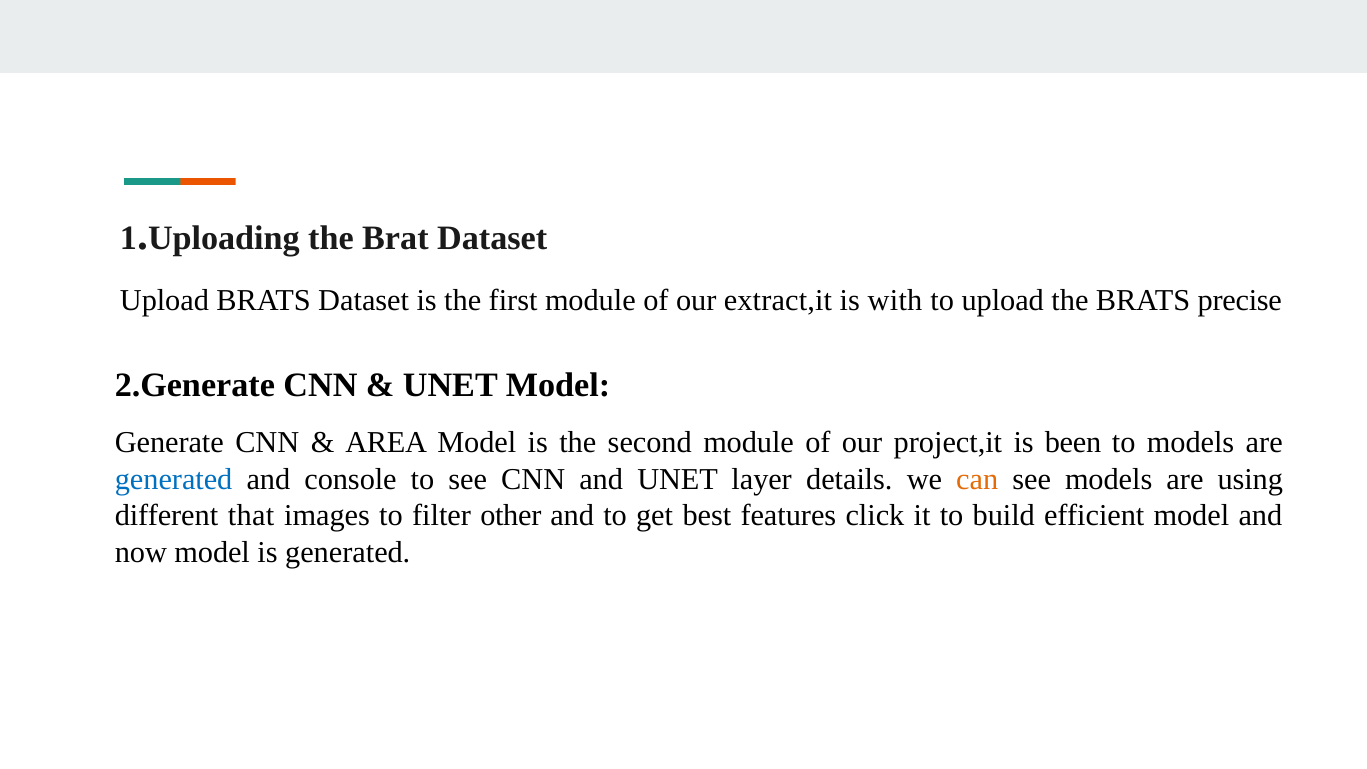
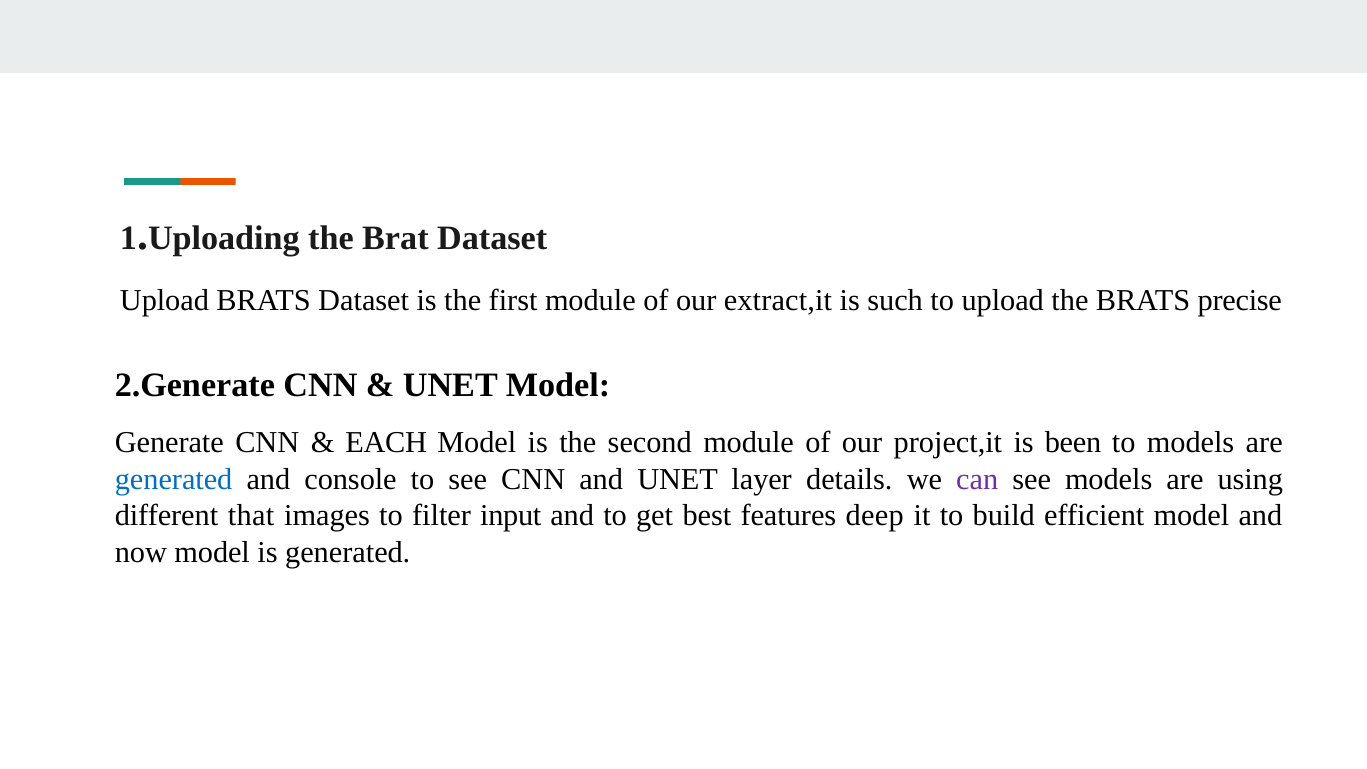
with: with -> such
AREA: AREA -> EACH
can colour: orange -> purple
other: other -> input
click: click -> deep
